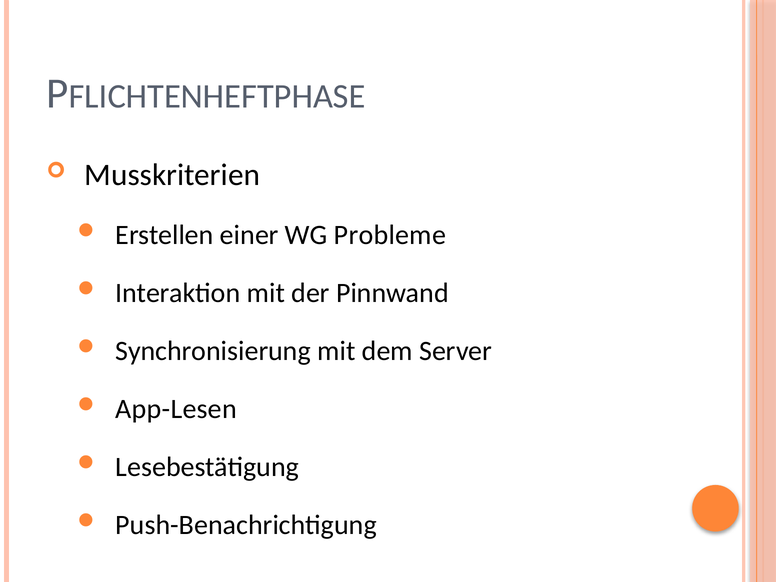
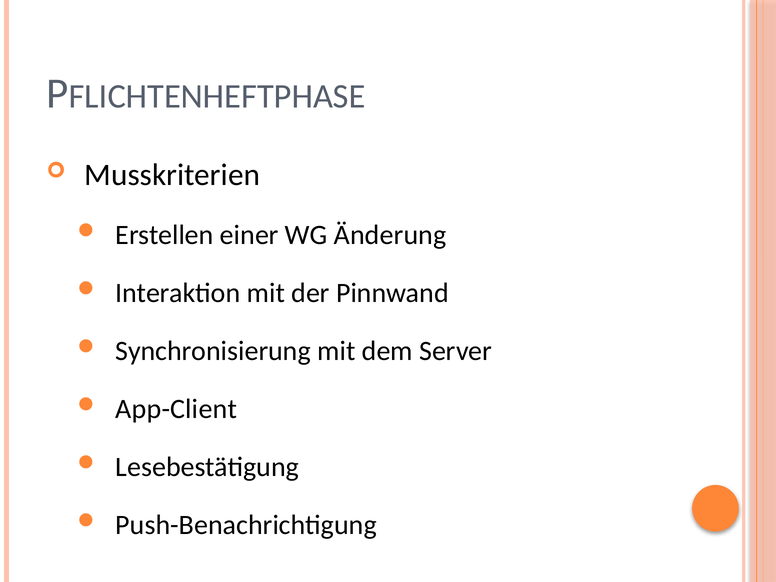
Probleme: Probleme -> Änderung
App-Lesen: App-Lesen -> App-Client
